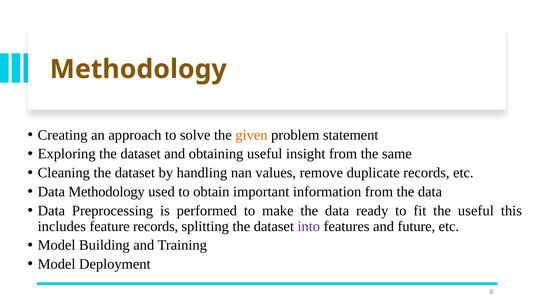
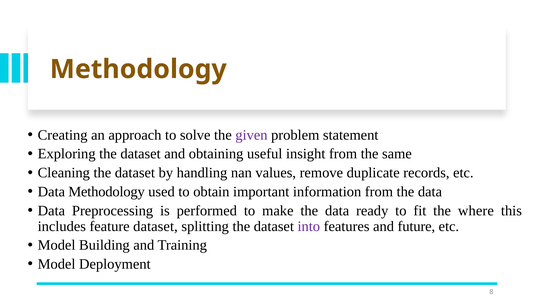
given colour: orange -> purple
the useful: useful -> where
feature records: records -> dataset
